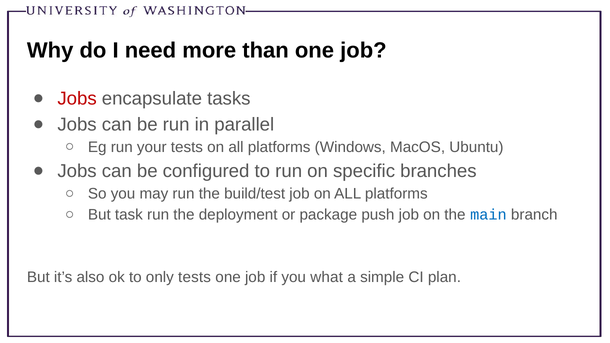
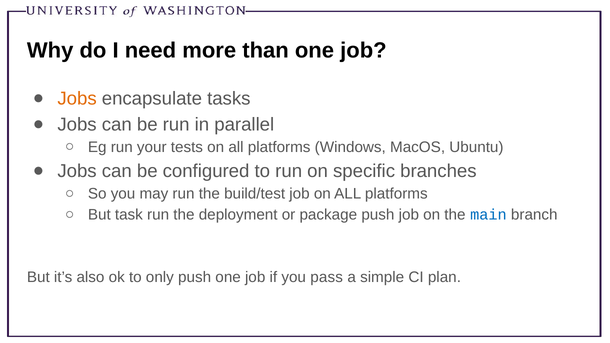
Jobs at (77, 99) colour: red -> orange
only tests: tests -> push
what: what -> pass
